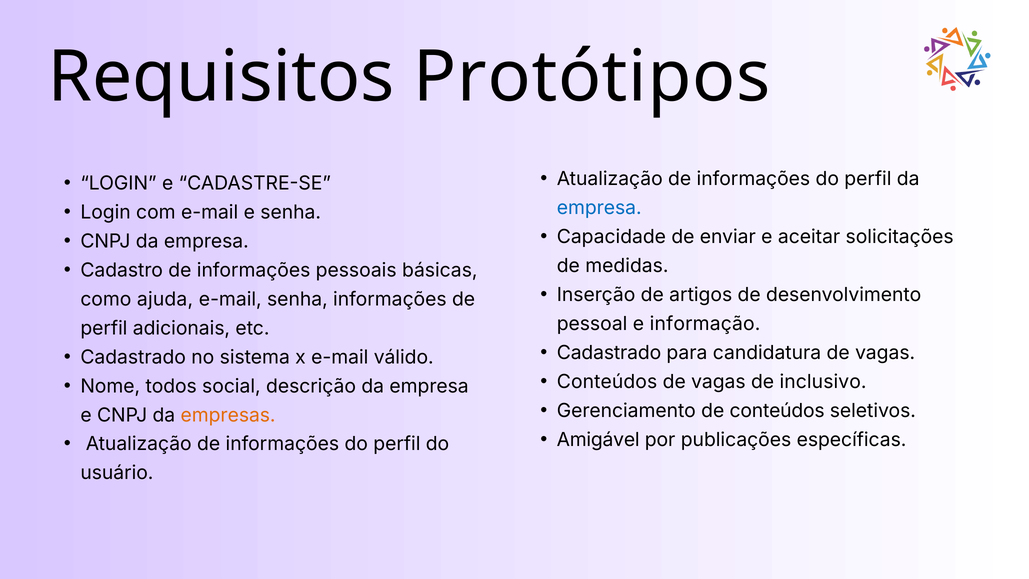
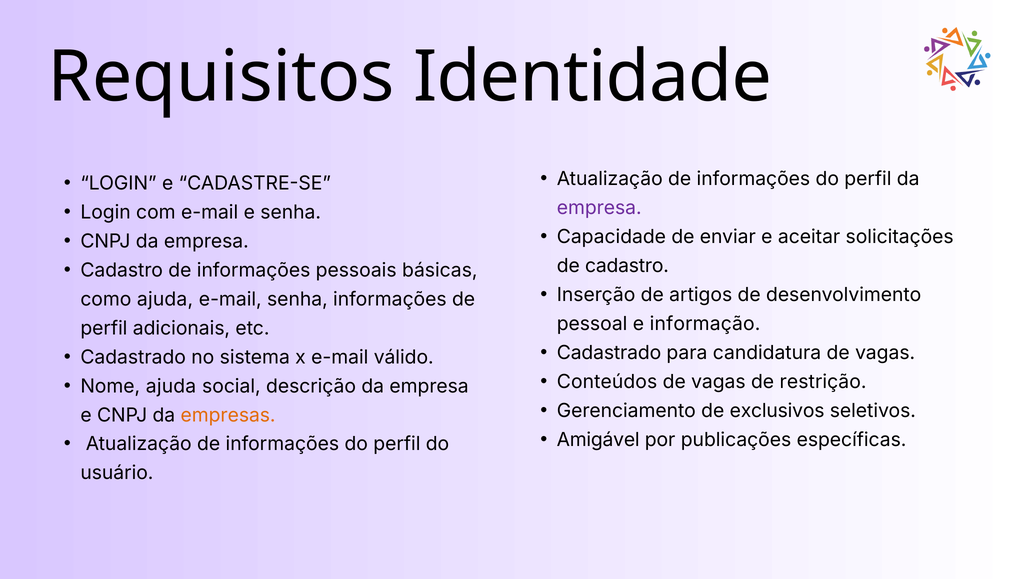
Protótipos: Protótipos -> Identidade
empresa at (599, 208) colour: blue -> purple
de medidas: medidas -> cadastro
inclusivo: inclusivo -> restrição
Nome todos: todos -> ajuda
de conteúdos: conteúdos -> exclusivos
